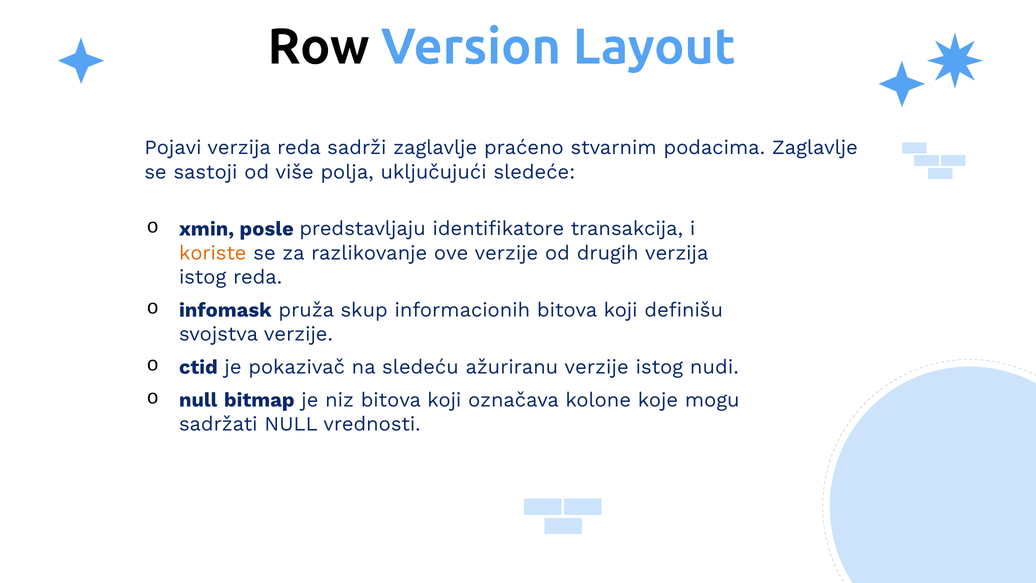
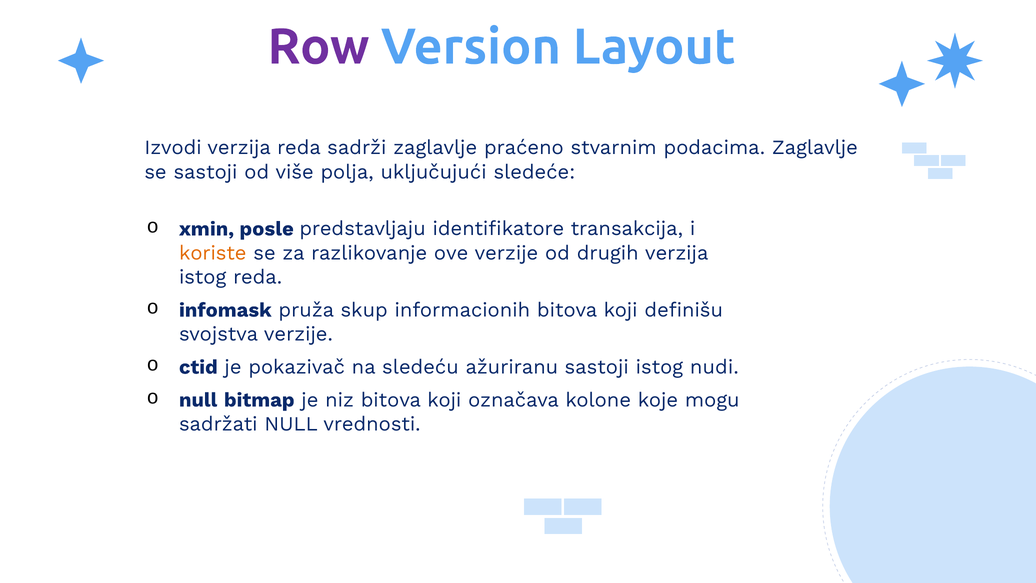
Row colour: black -> purple
Pojavi: Pojavi -> Izvodi
ažuriranu verzije: verzije -> sastoji
